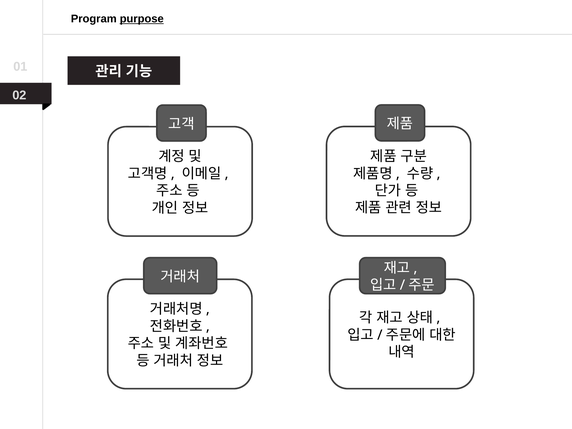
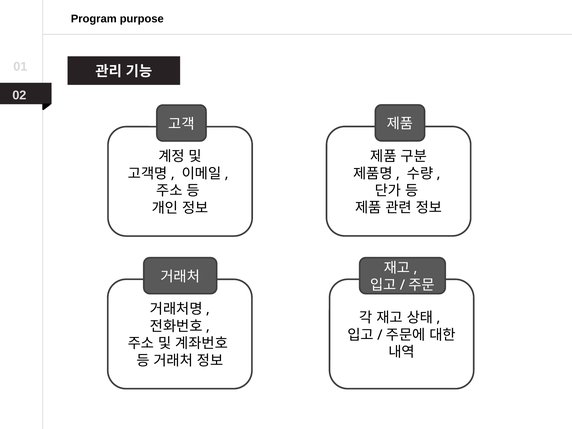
purpose underline: present -> none
